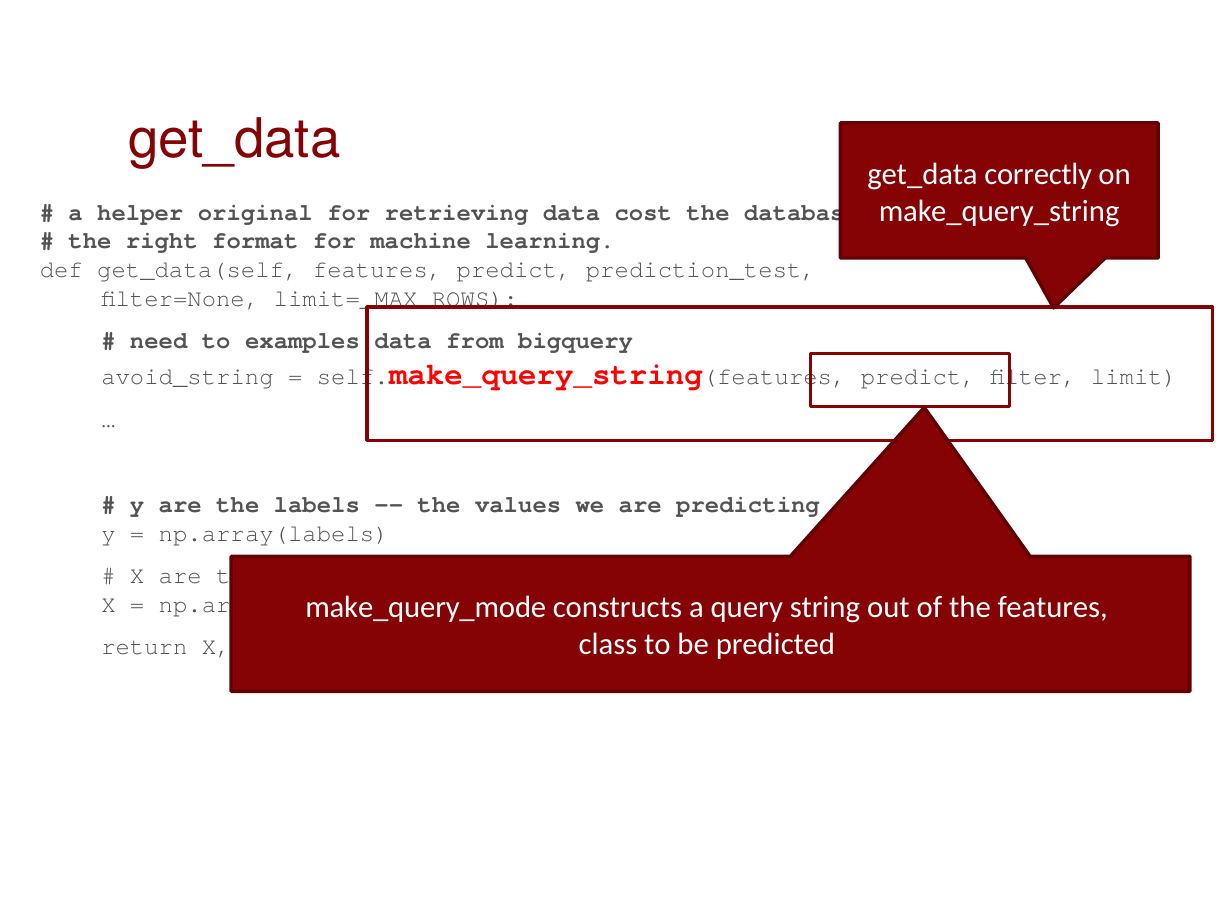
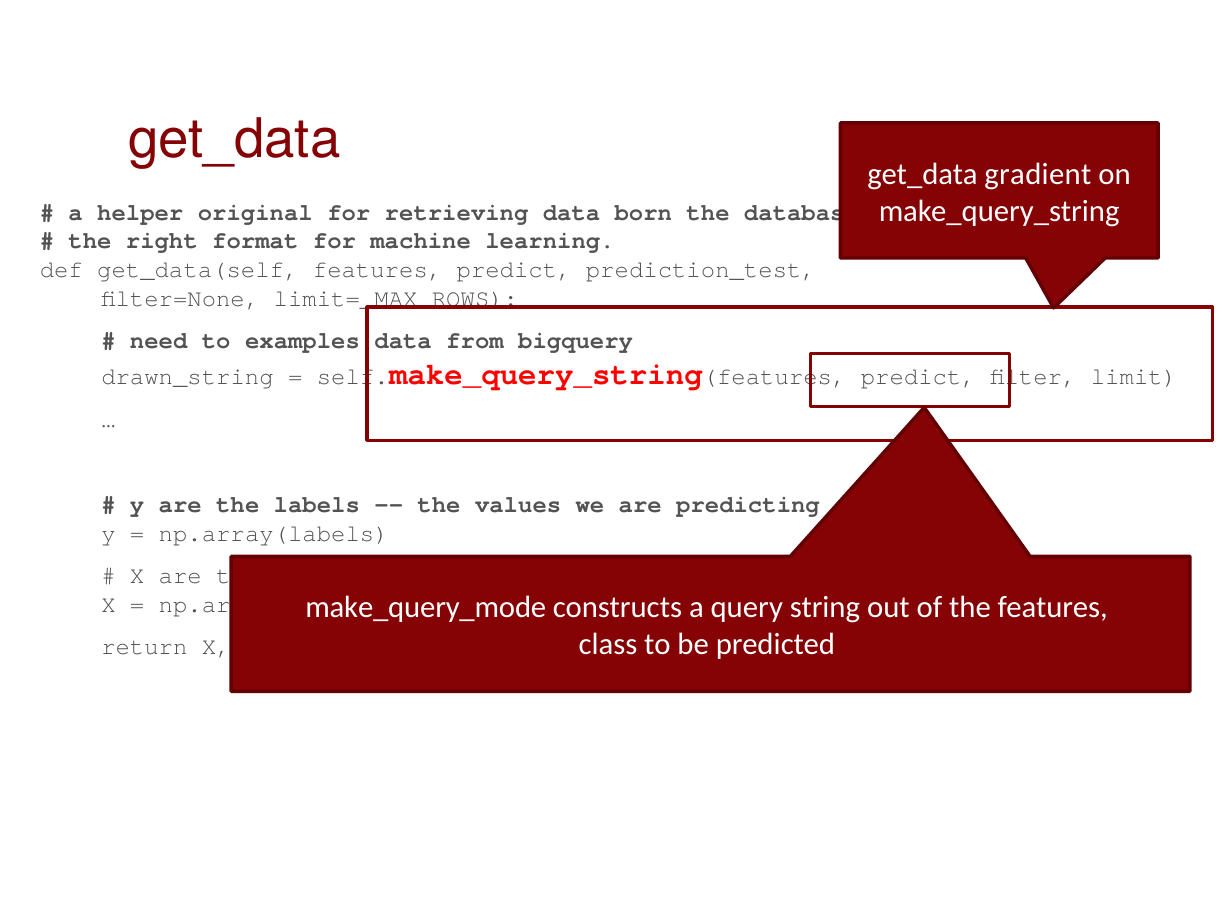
correctly: correctly -> gradient
cost: cost -> born
avoid_string: avoid_string -> drawn_string
